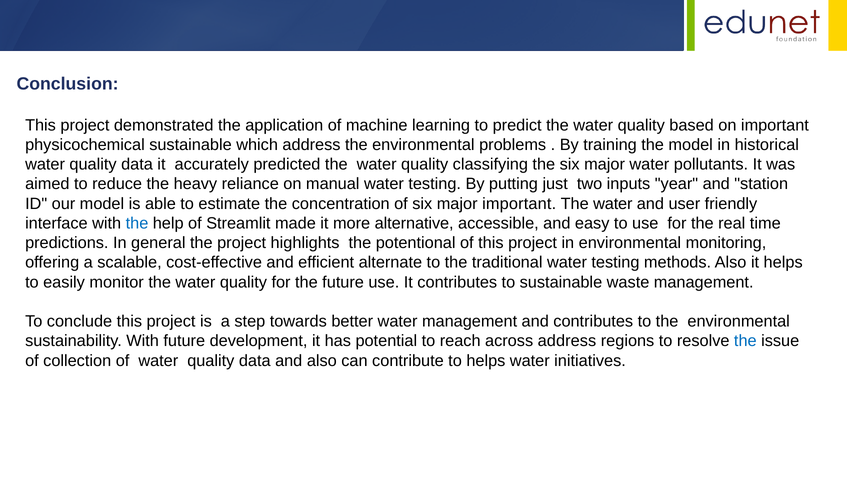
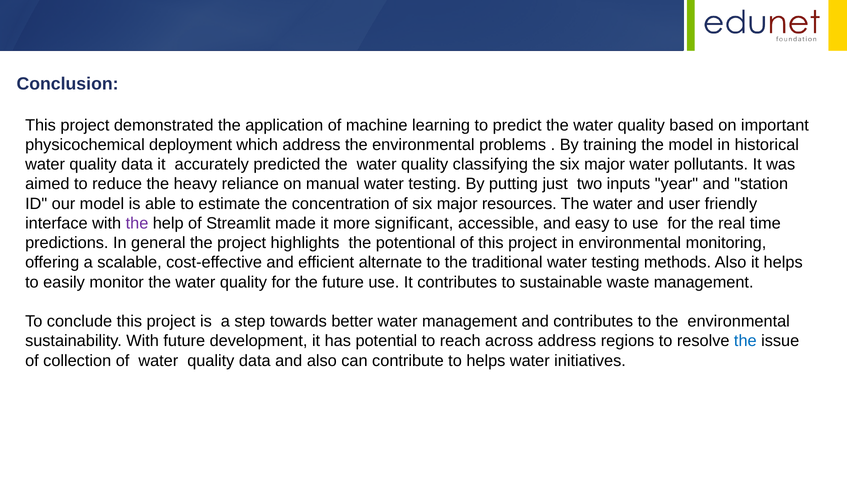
physicochemical sustainable: sustainable -> deployment
major important: important -> resources
the at (137, 223) colour: blue -> purple
alternative: alternative -> significant
